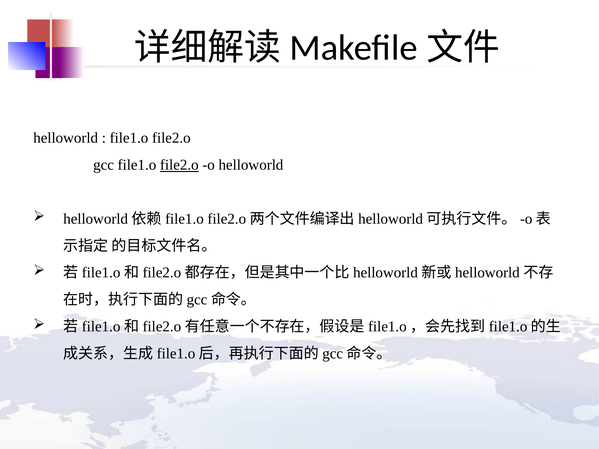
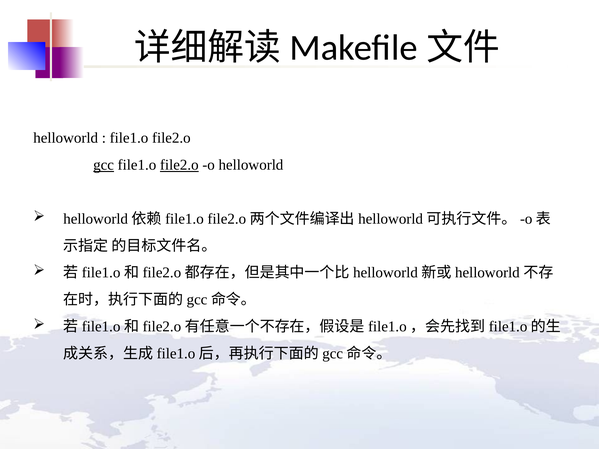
gcc underline: none -> present
